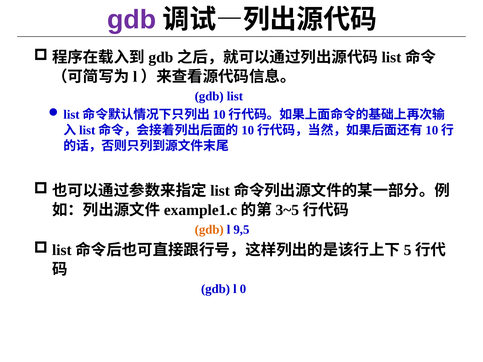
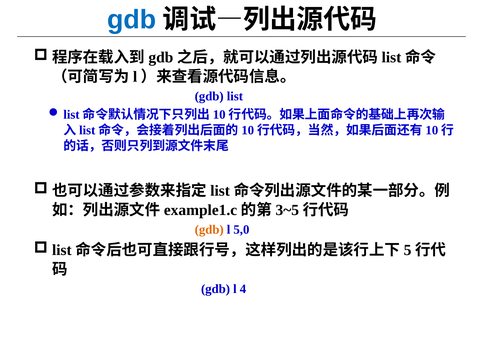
gdb at (132, 20) colour: purple -> blue
9,5: 9,5 -> 5,0
0: 0 -> 4
